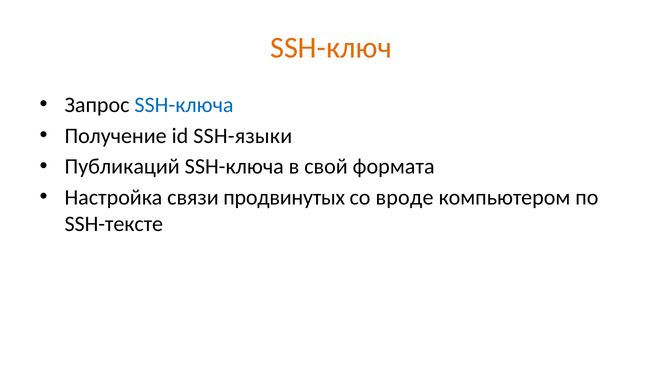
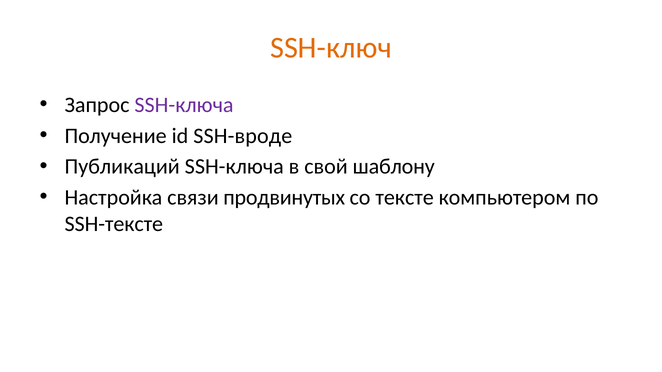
SSH-ключа at (184, 105) colour: blue -> purple
SSH-языки: SSH-языки -> SSH-вроде
формата: формата -> шаблону
вроде: вроде -> тексте
